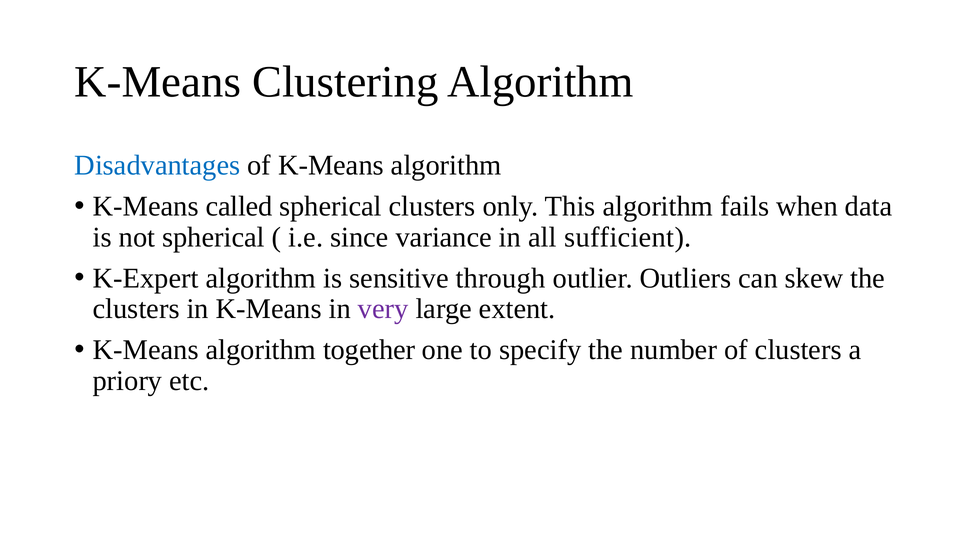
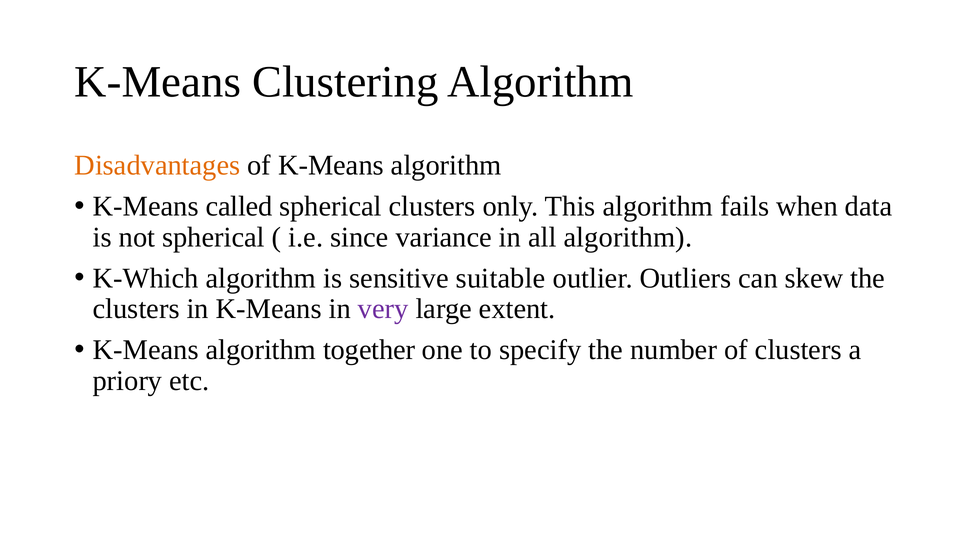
Disadvantages colour: blue -> orange
all sufficient: sufficient -> algorithm
K-Expert: K-Expert -> K-Which
through: through -> suitable
